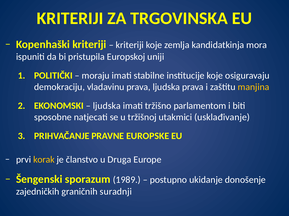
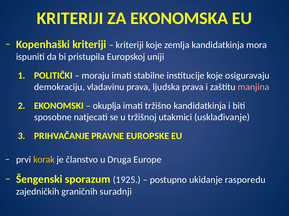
TRGOVINSKA: TRGOVINSKA -> EKONOMSKA
manjina colour: yellow -> pink
ljudska at (107, 106): ljudska -> okuplja
tržišno parlamentom: parlamentom -> kandidatkinja
1989: 1989 -> 1925
donošenje: donošenje -> rasporedu
